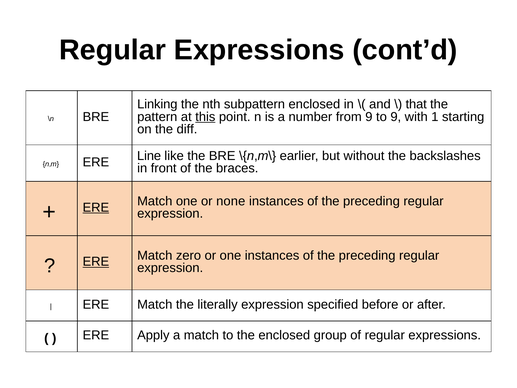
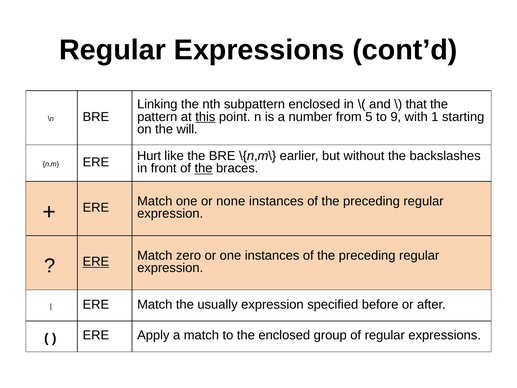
from 9: 9 -> 5
diff: diff -> will
Line: Line -> Hurt
the at (204, 168) underline: none -> present
ERE at (96, 207) underline: present -> none
literally: literally -> usually
